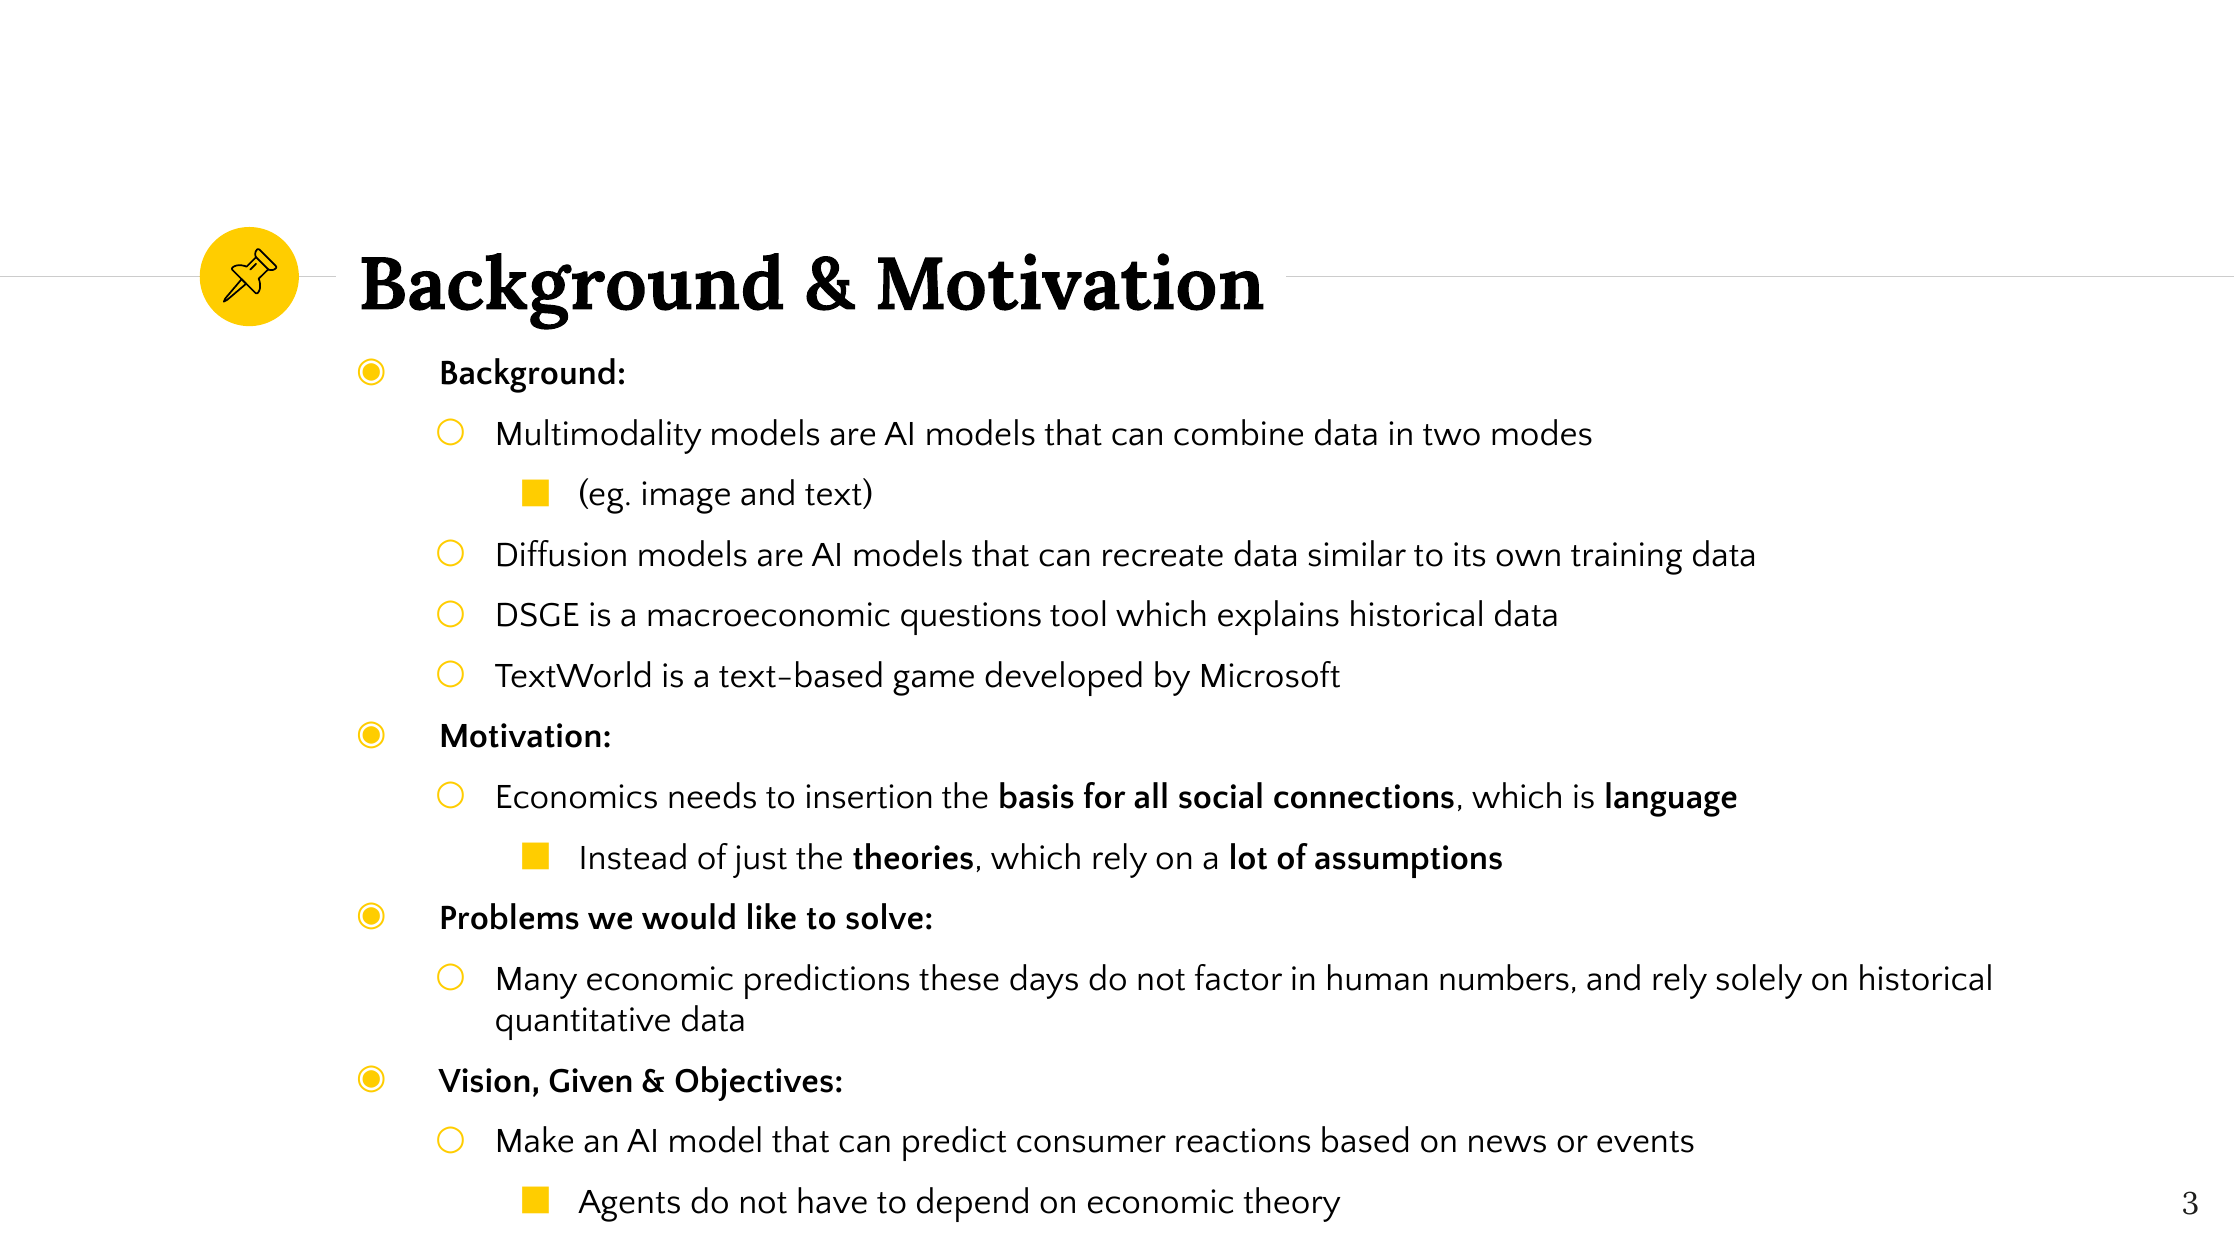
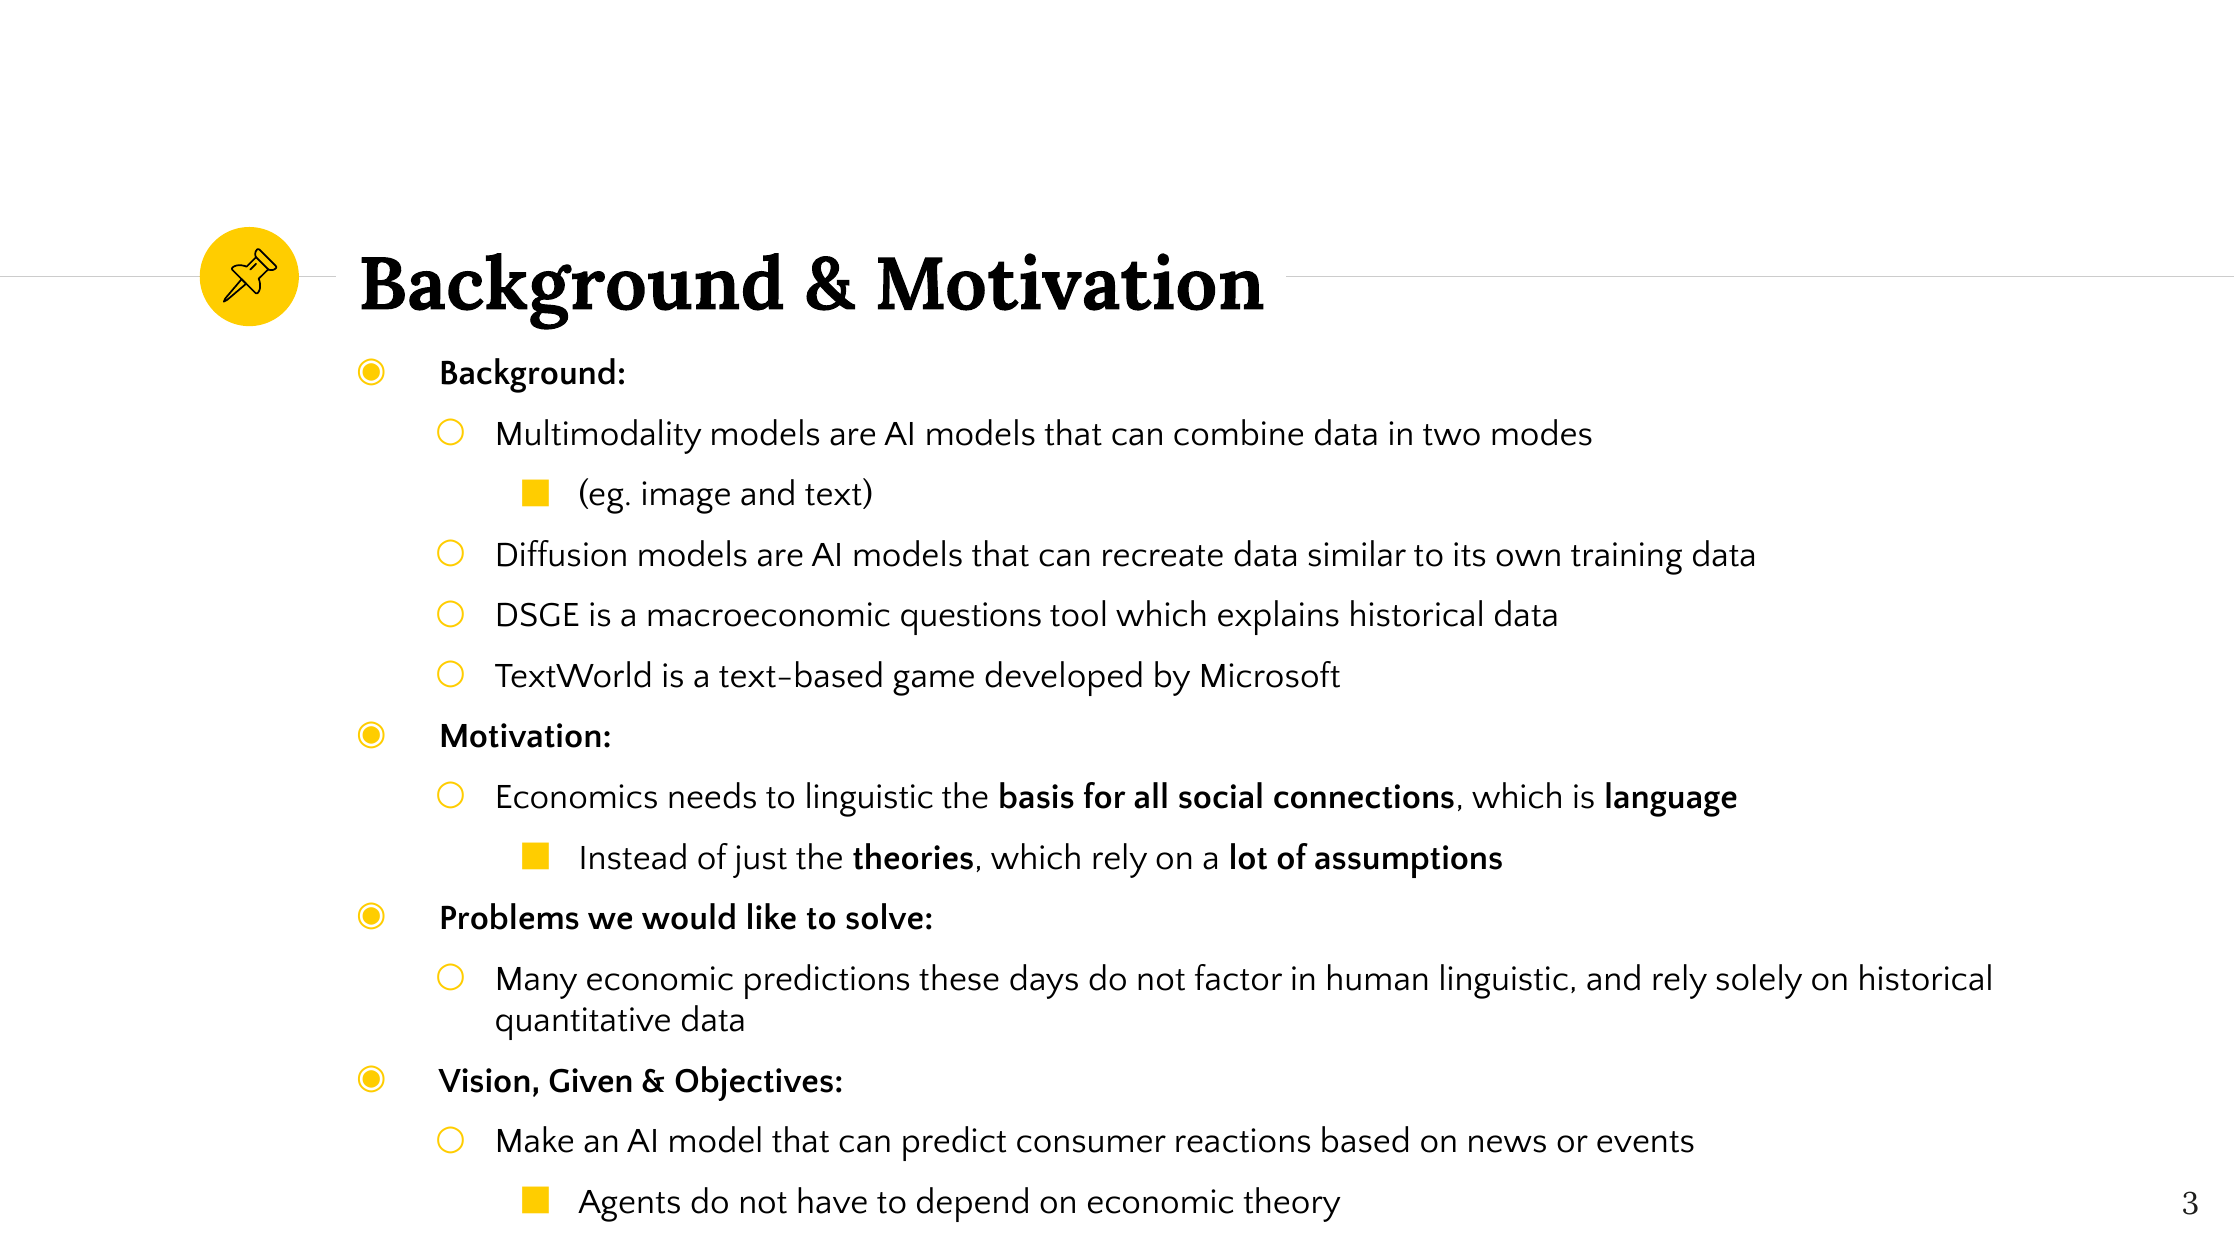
to insertion: insertion -> linguistic
human numbers: numbers -> linguistic
